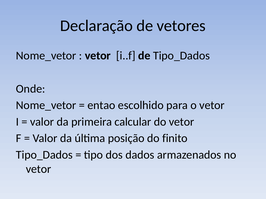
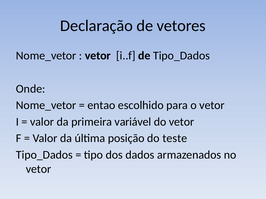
calcular: calcular -> variável
finito: finito -> teste
